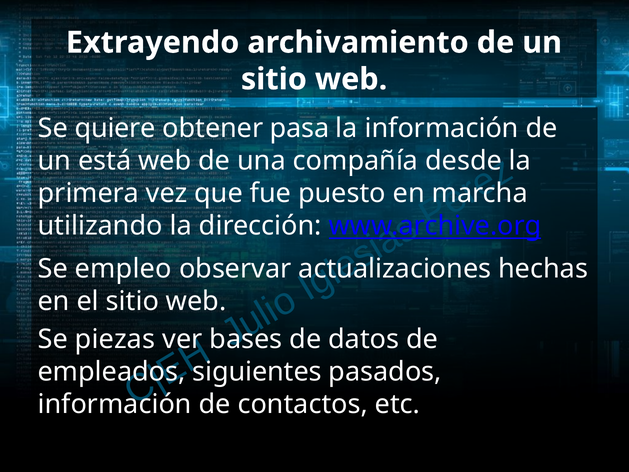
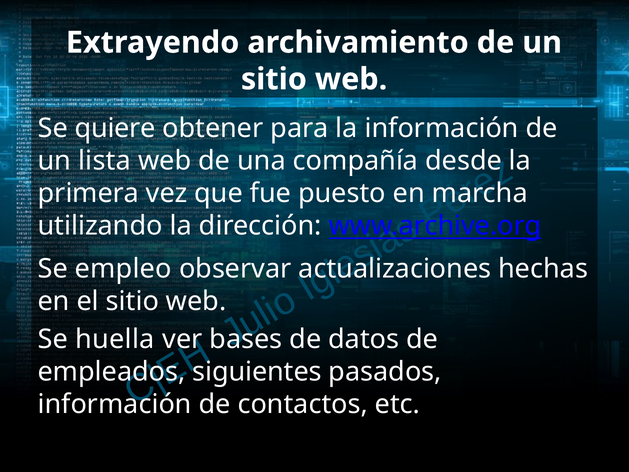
pasa: pasa -> para
está: está -> lista
piezas: piezas -> huella
